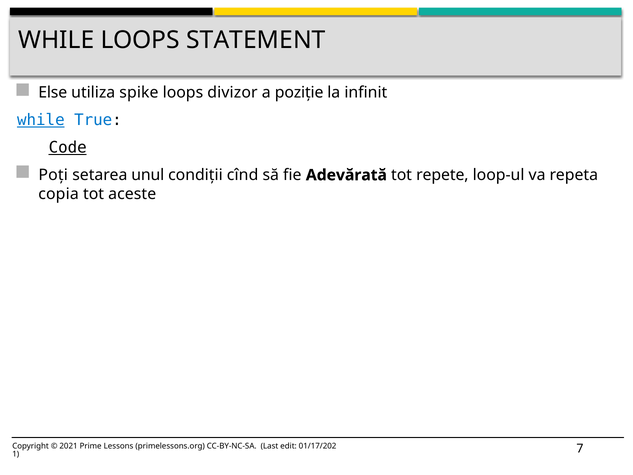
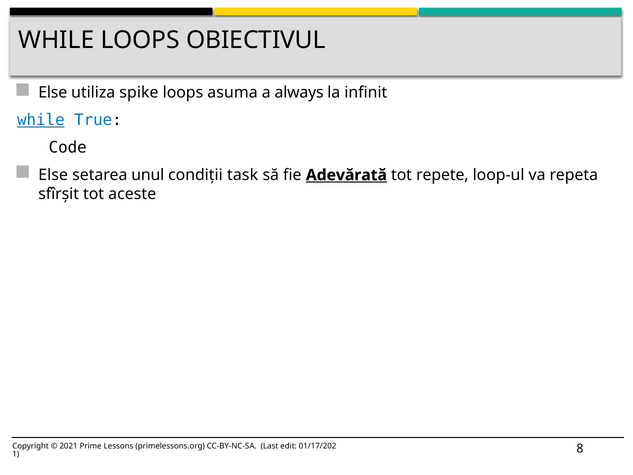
STATEMENT: STATEMENT -> OBIECTIVUL
divizor: divizor -> asuma
poziție: poziție -> always
Code underline: present -> none
Poți at (53, 175): Poți -> Else
cînd: cînd -> task
Adevărată underline: none -> present
copia: copia -> sfîrșit
7: 7 -> 8
